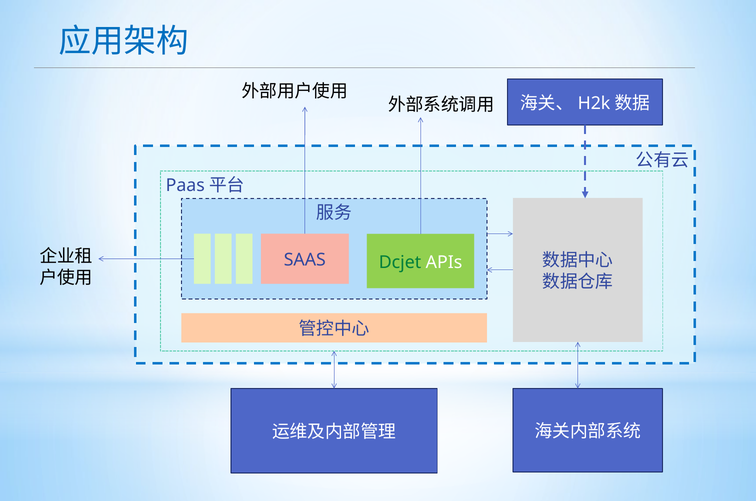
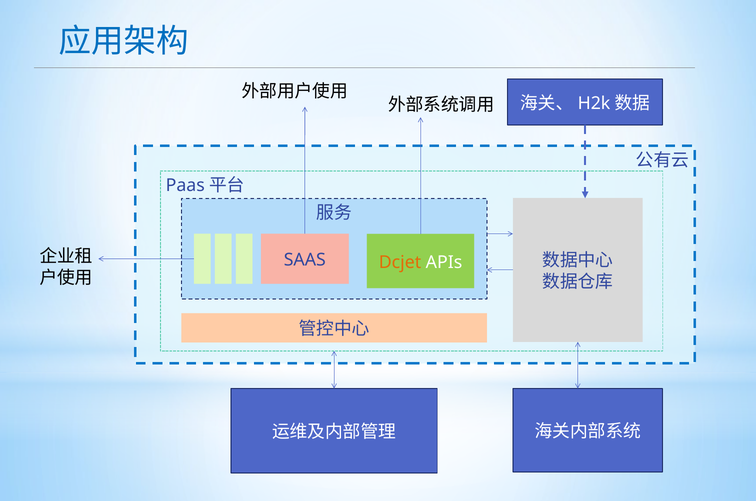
Dcjet colour: green -> orange
